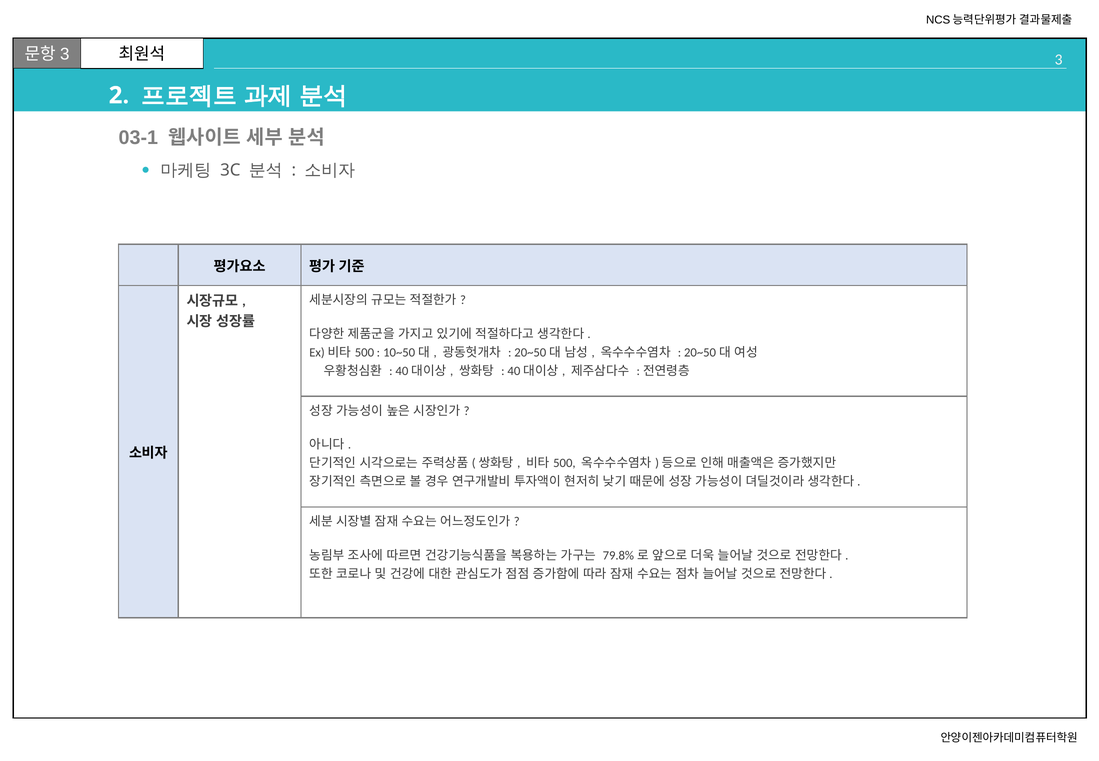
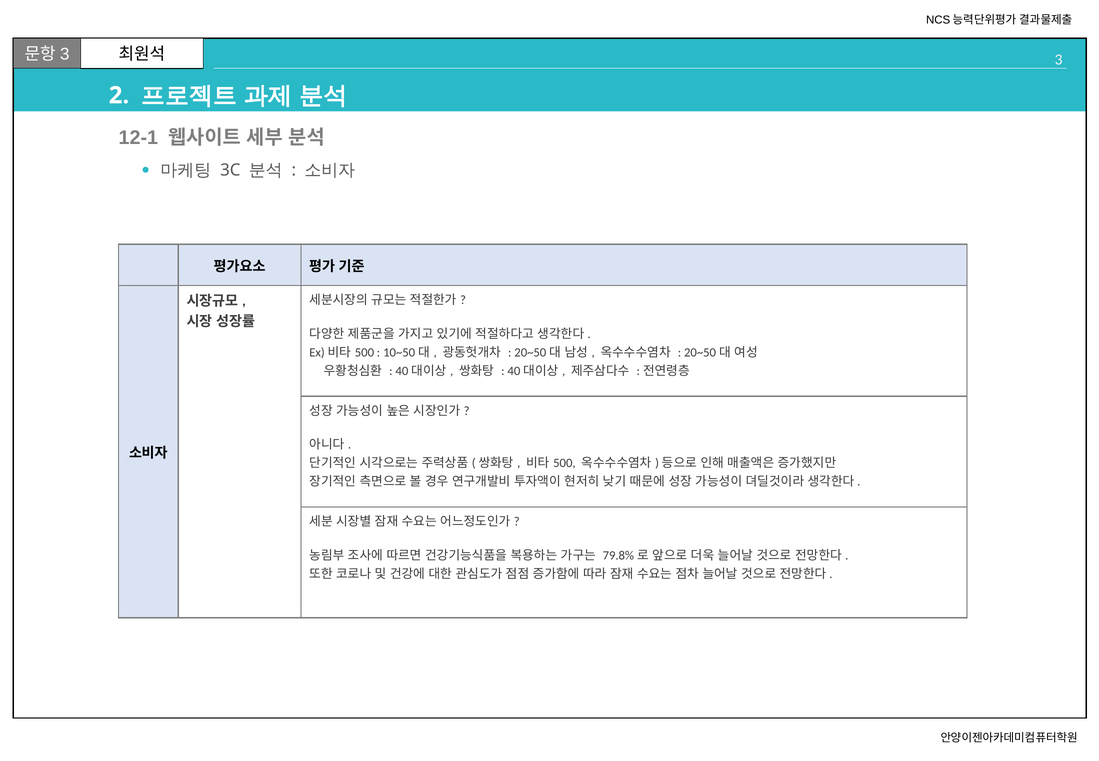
03-1: 03-1 -> 12-1
